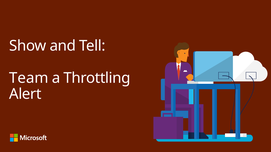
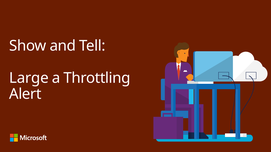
Team: Team -> Large
